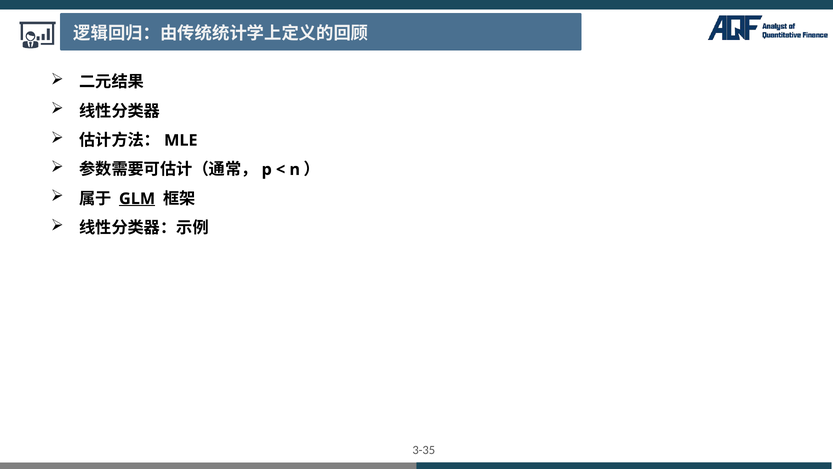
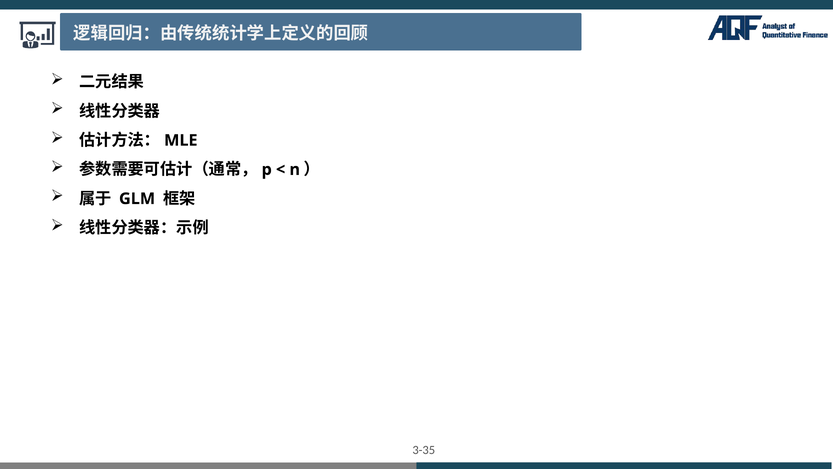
GLM underline: present -> none
